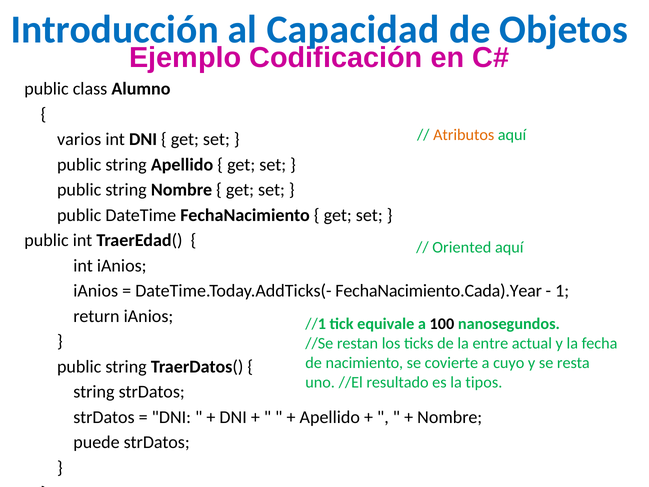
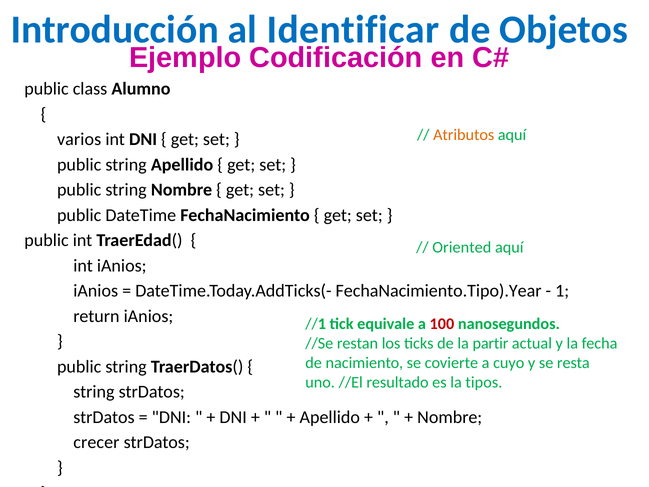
Capacidad: Capacidad -> Identificar
FechaNacimiento.Cada).Year: FechaNacimiento.Cada).Year -> FechaNacimiento.Tipo).Year
100 colour: black -> red
entre: entre -> partir
puede: puede -> crecer
